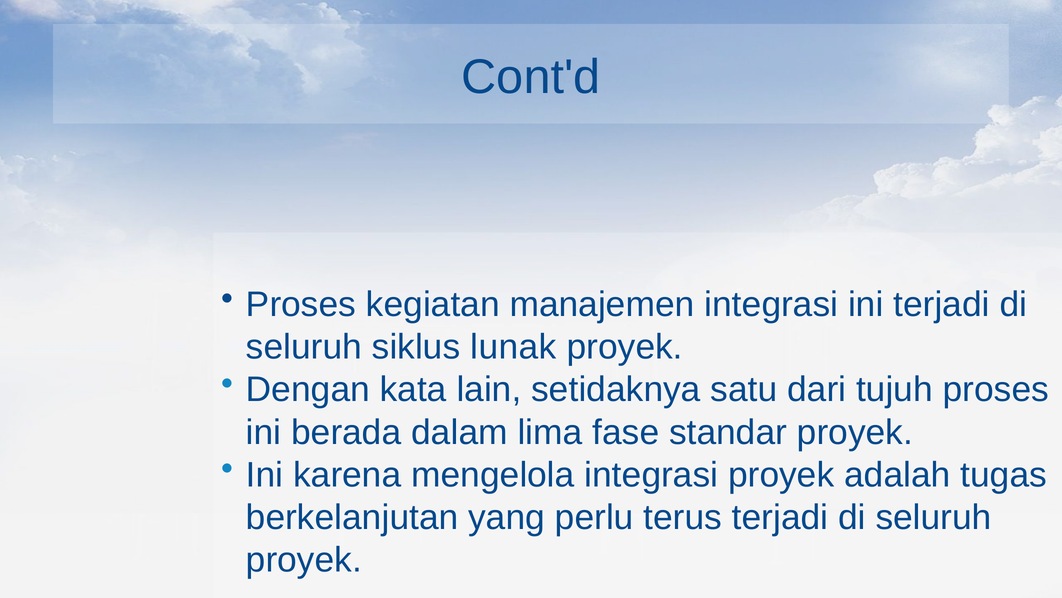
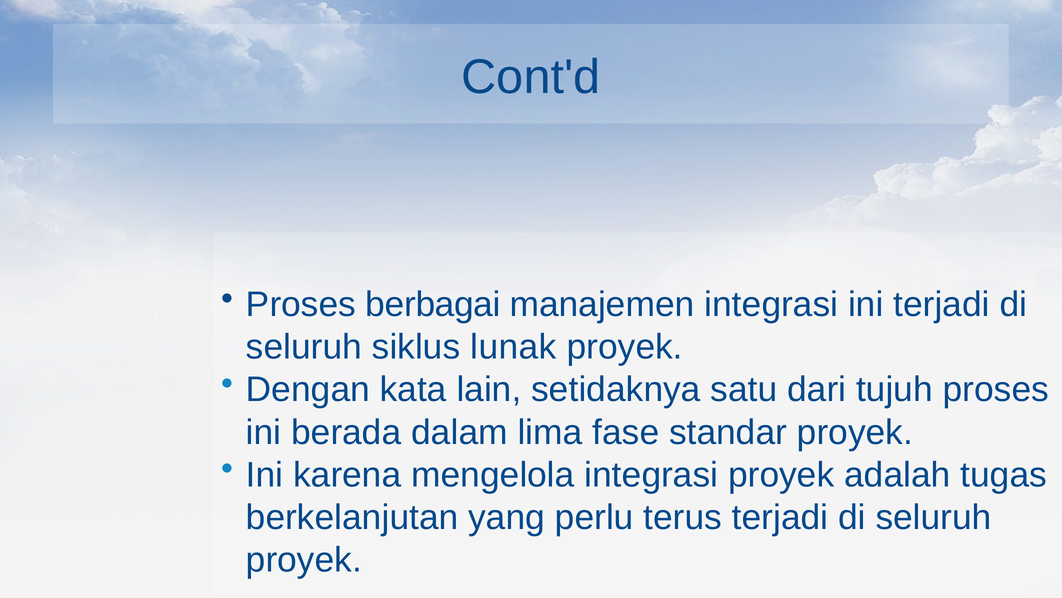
kegiatan: kegiatan -> berbagai
